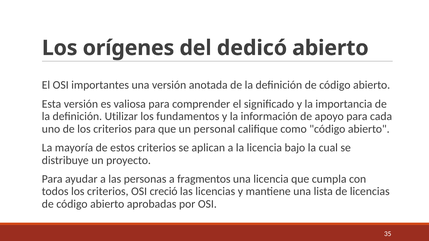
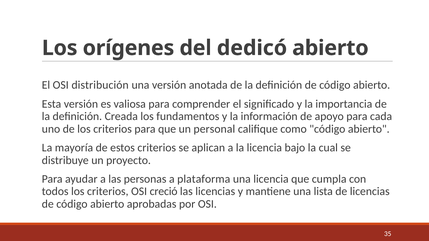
importantes: importantes -> distribución
Utilizar: Utilizar -> Creada
fragmentos: fragmentos -> plataforma
